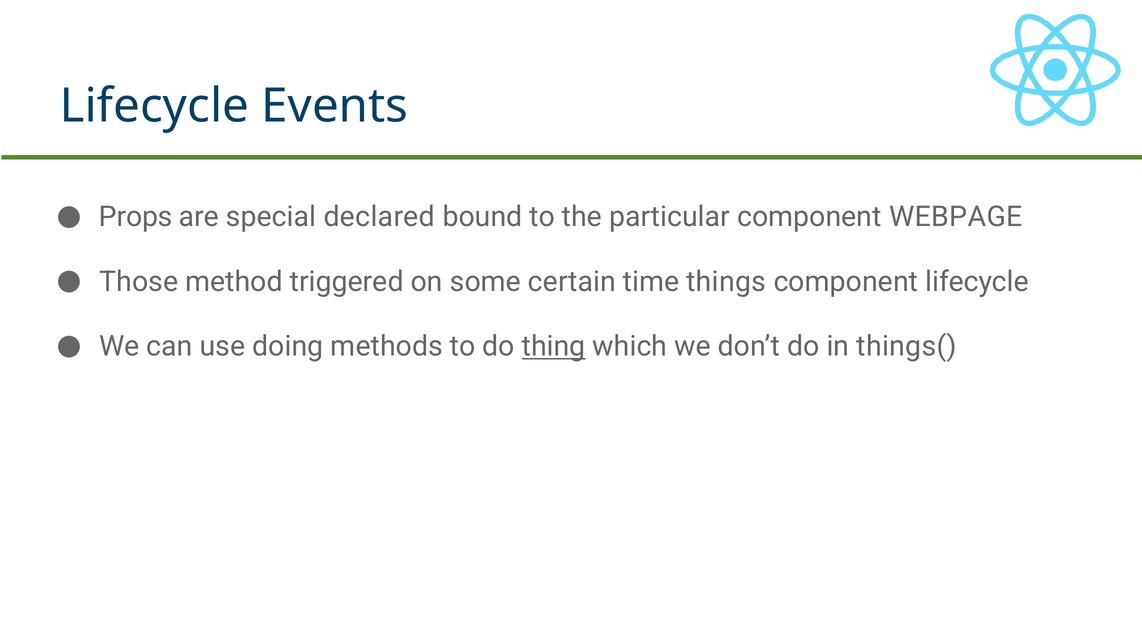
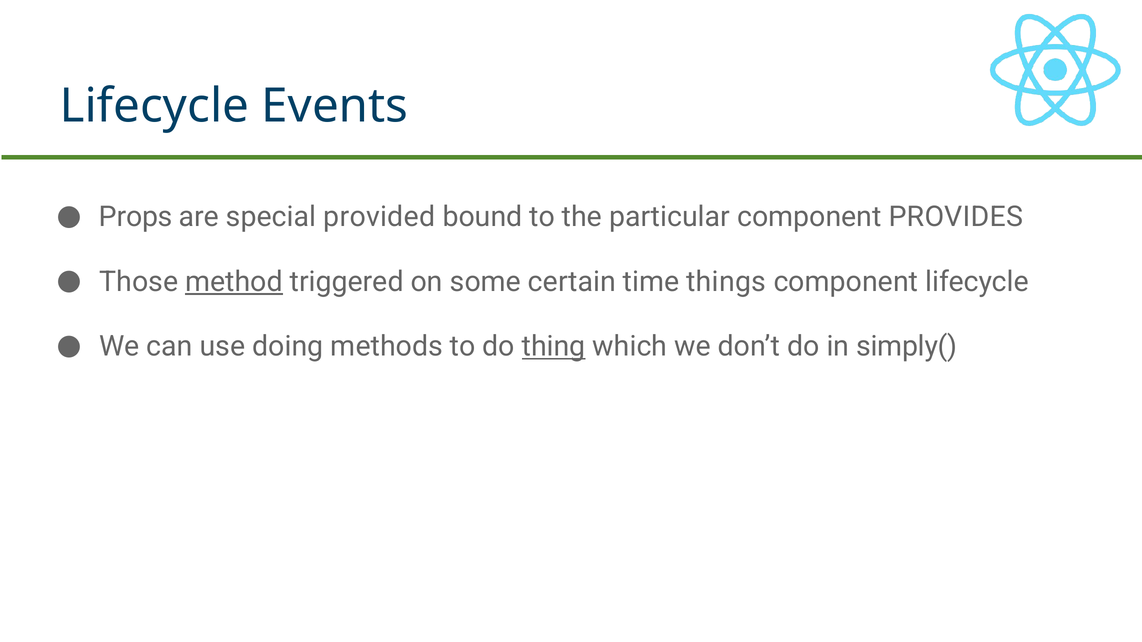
declared: declared -> provided
WEBPAGE: WEBPAGE -> PROVIDES
method underline: none -> present
things(: things( -> simply(
